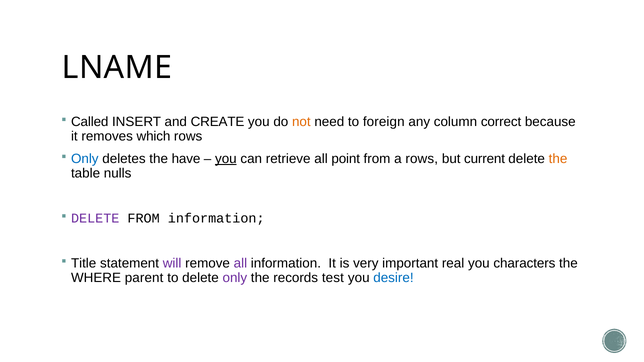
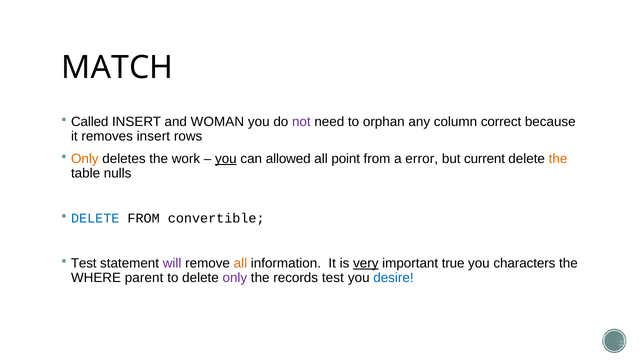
LNAME: LNAME -> MATCH
CREATE: CREATE -> WOMAN
not colour: orange -> purple
foreign: foreign -> orphan
removes which: which -> insert
Only at (85, 159) colour: blue -> orange
have: have -> work
retrieve: retrieve -> allowed
a rows: rows -> error
DELETE at (95, 218) colour: purple -> blue
FROM information: information -> convertible
Title at (84, 263): Title -> Test
all at (240, 263) colour: purple -> orange
very underline: none -> present
real: real -> true
